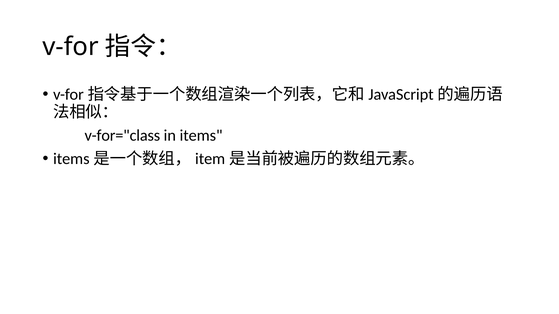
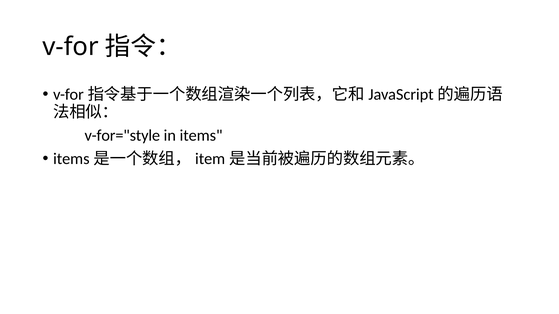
v-for="class: v-for="class -> v-for="style
